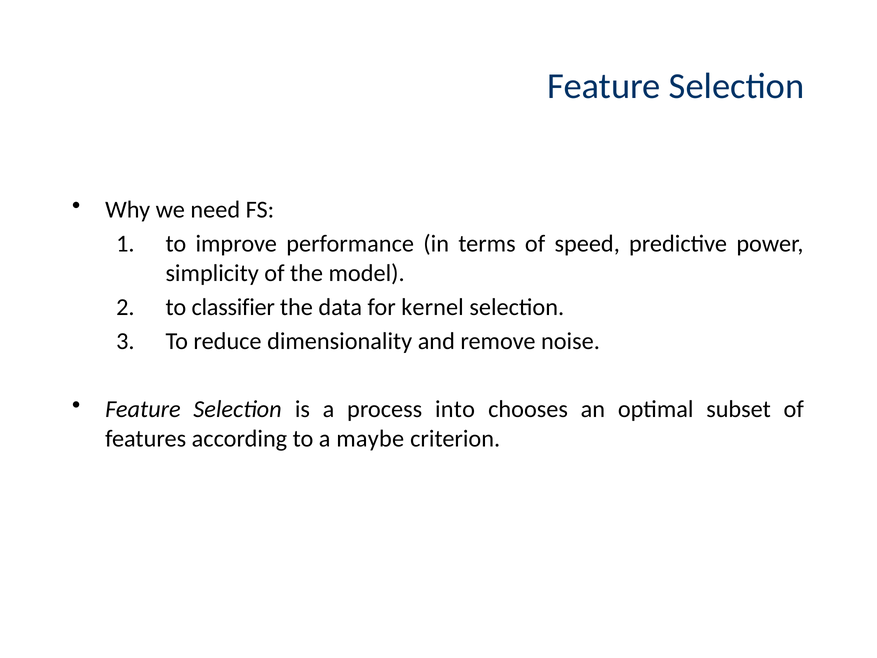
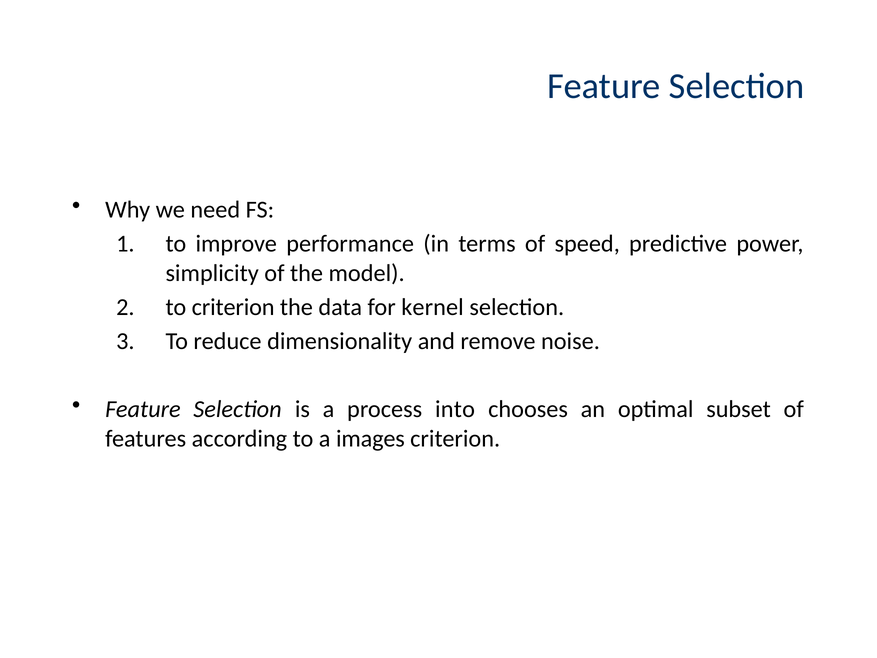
to classifier: classifier -> criterion
maybe: maybe -> images
